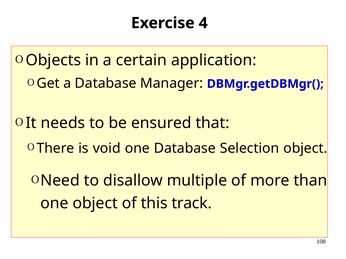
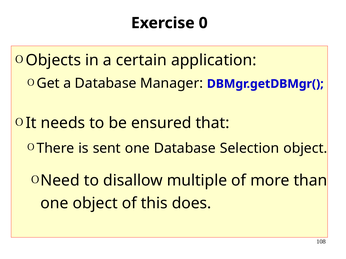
4: 4 -> 0
void: void -> sent
track: track -> does
